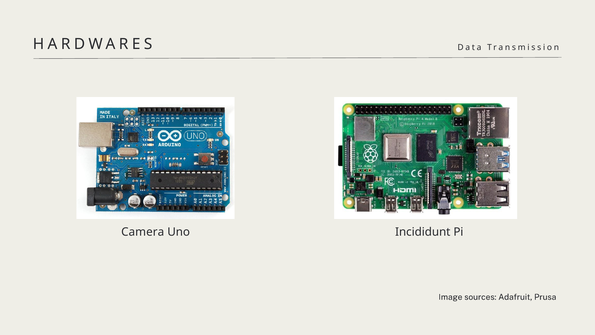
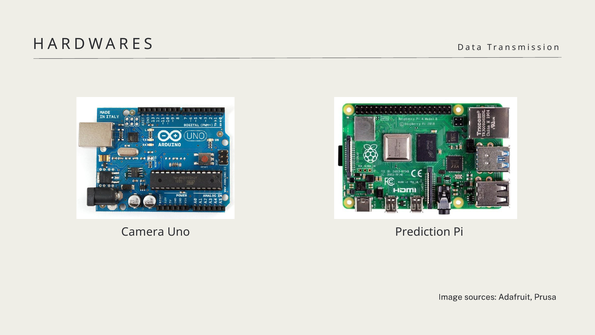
Incididunt: Incididunt -> Prediction
